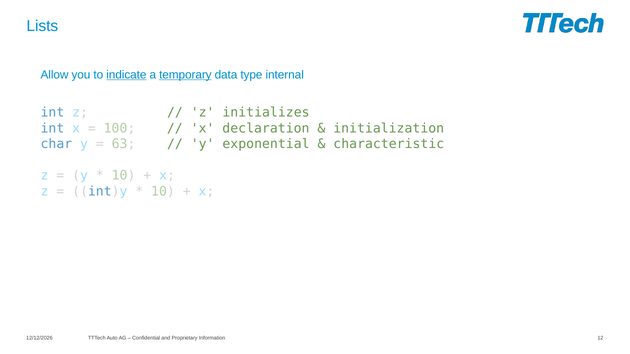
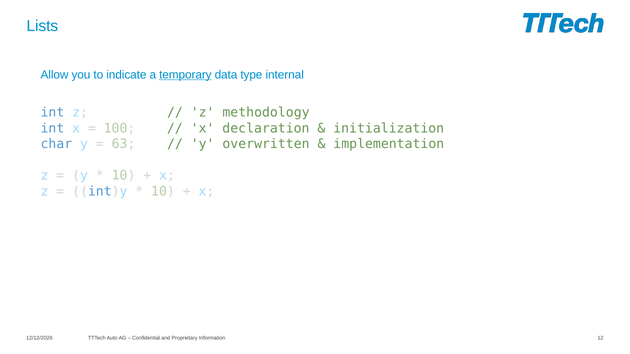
indicate underline: present -> none
initializes: initializes -> methodology
exponential: exponential -> overwritten
characteristic: characteristic -> implementation
